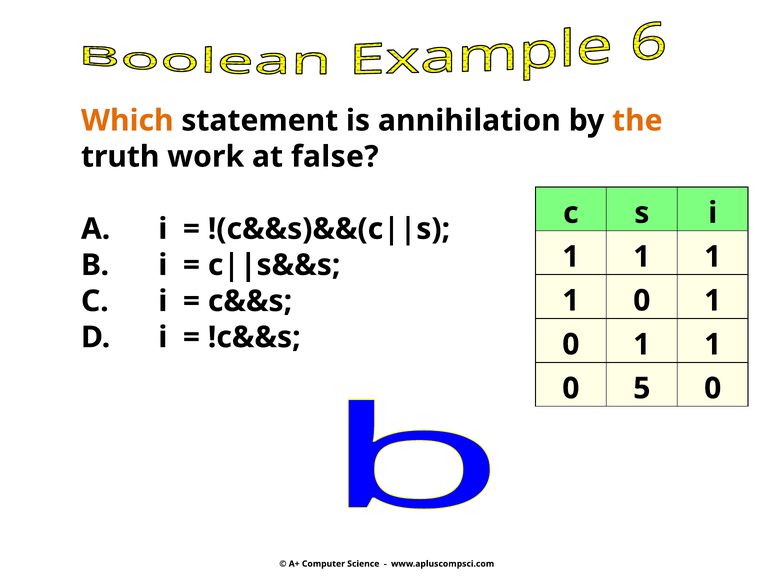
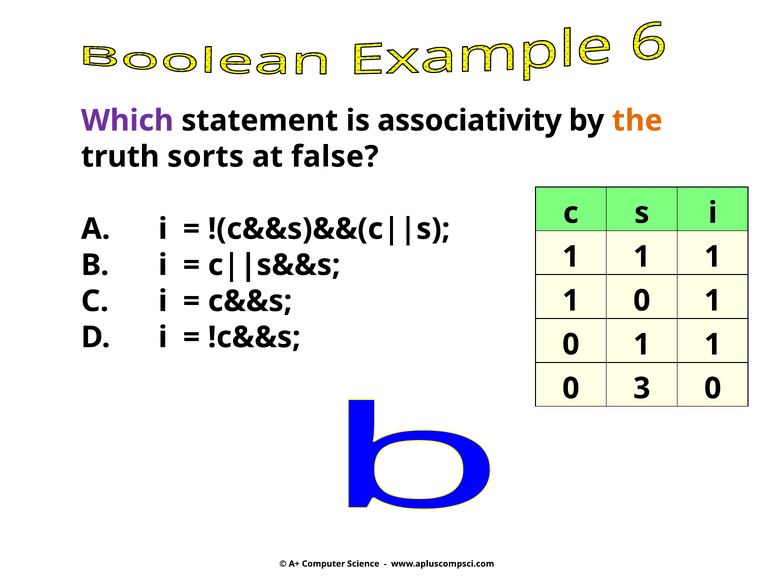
Which colour: orange -> purple
annihilation: annihilation -> associativity
work: work -> sorts
5: 5 -> 3
